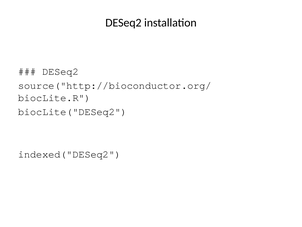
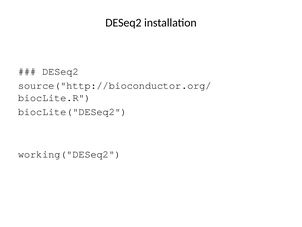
indexed("DESeq2: indexed("DESeq2 -> working("DESeq2
